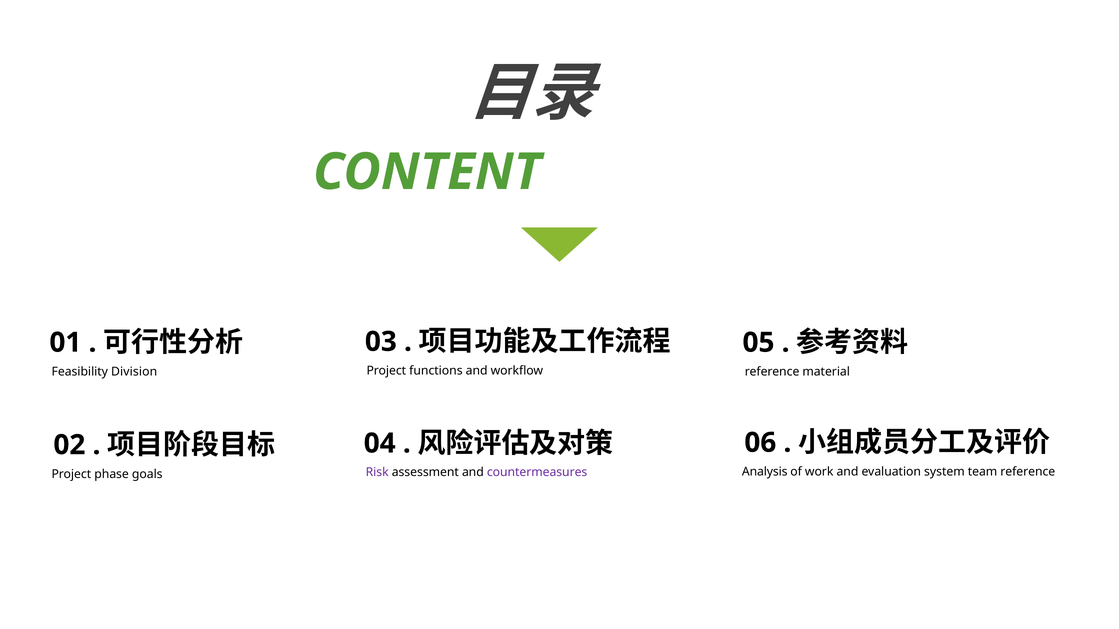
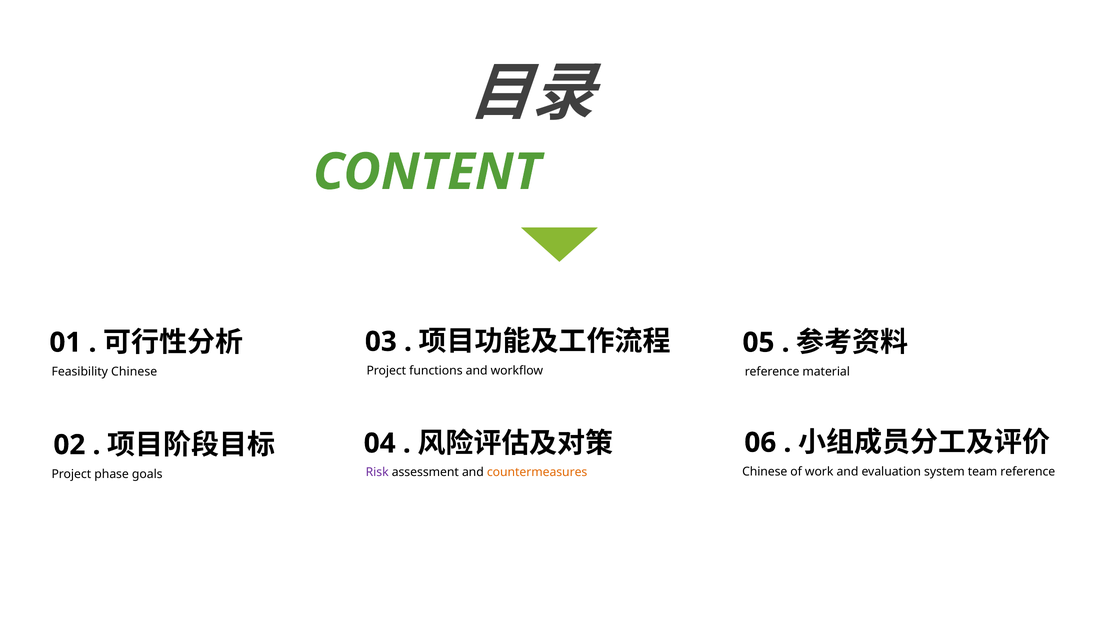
Feasibility Division: Division -> Chinese
Analysis at (765, 472): Analysis -> Chinese
countermeasures colour: purple -> orange
